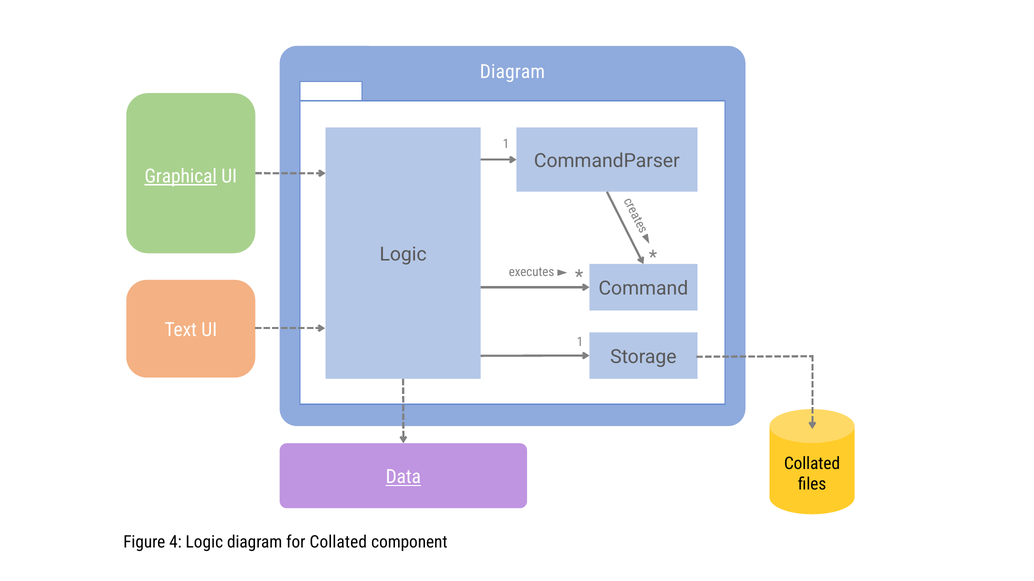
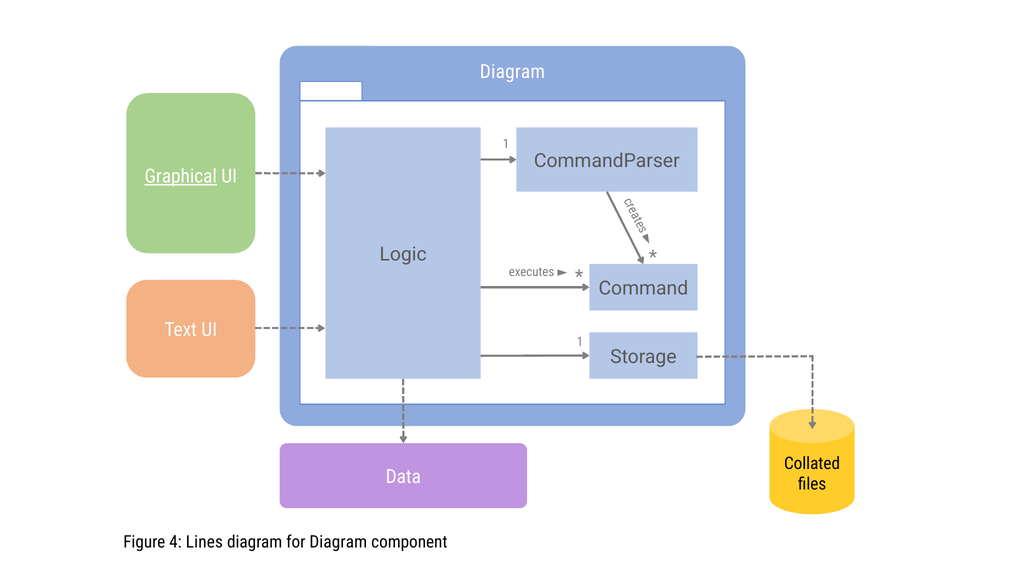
Data underline: present -> none
4 Logic: Logic -> Lines
for Collated: Collated -> Diagram
